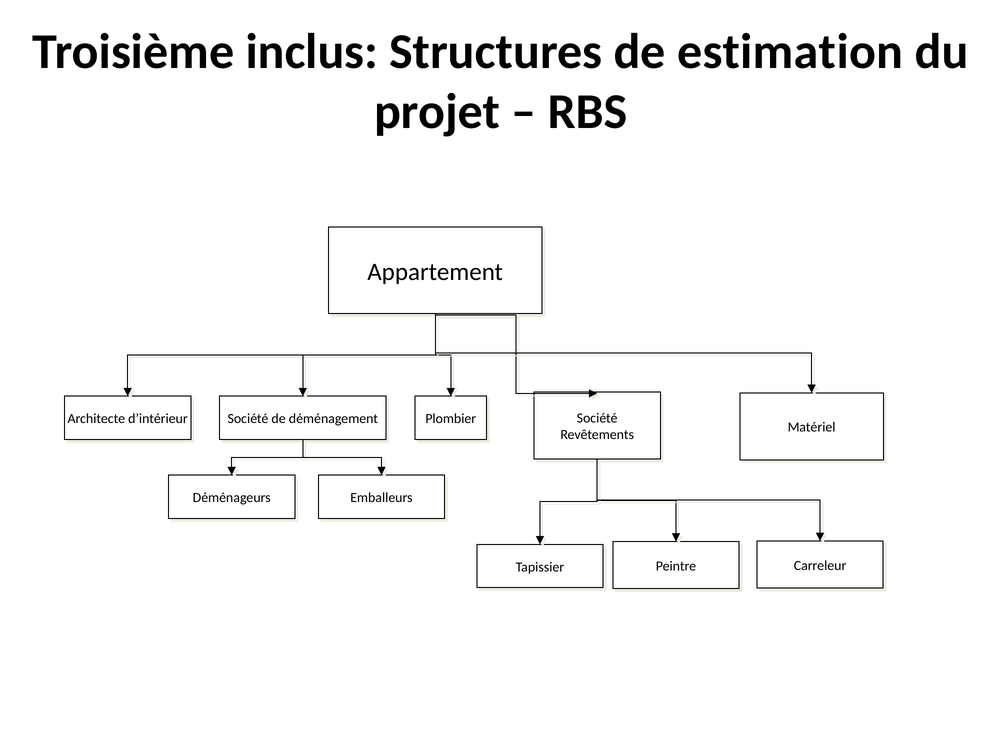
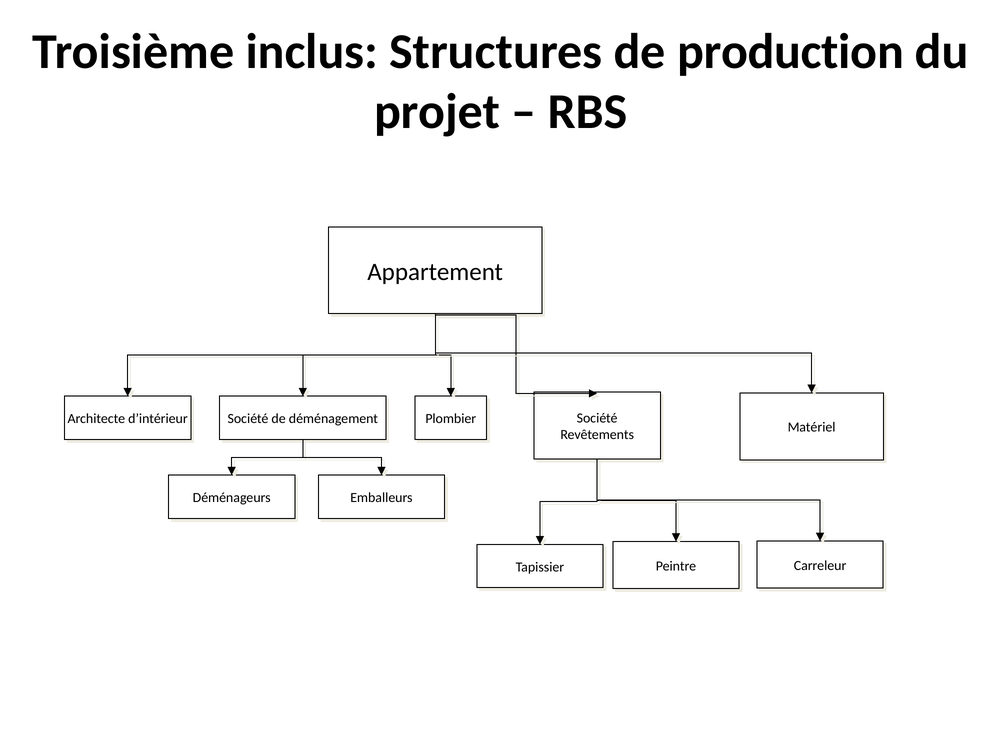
estimation: estimation -> production
